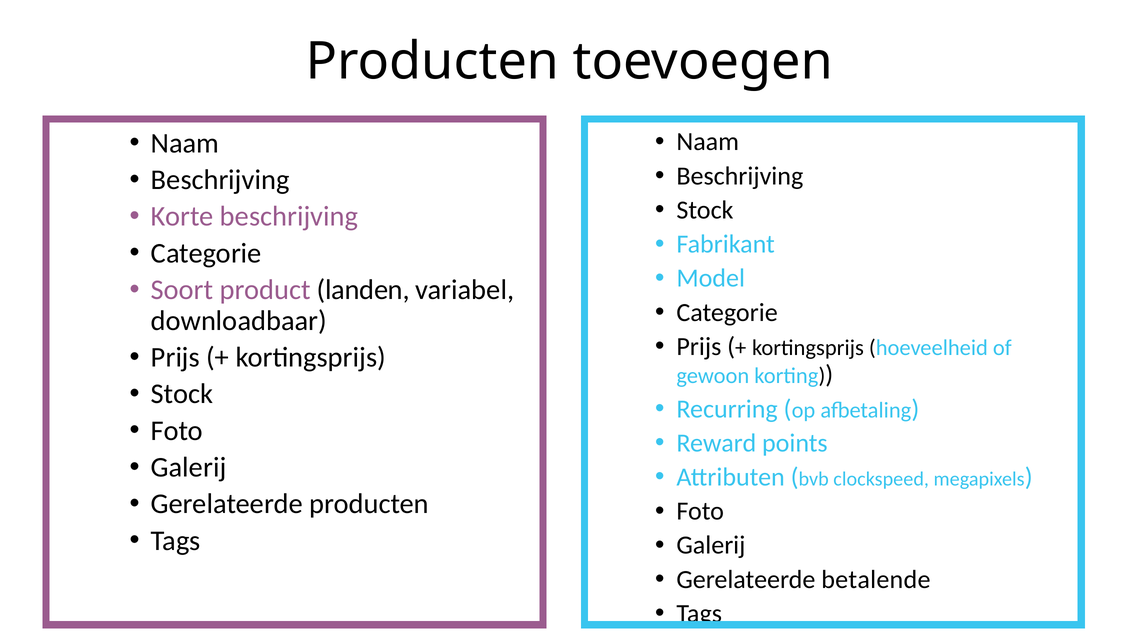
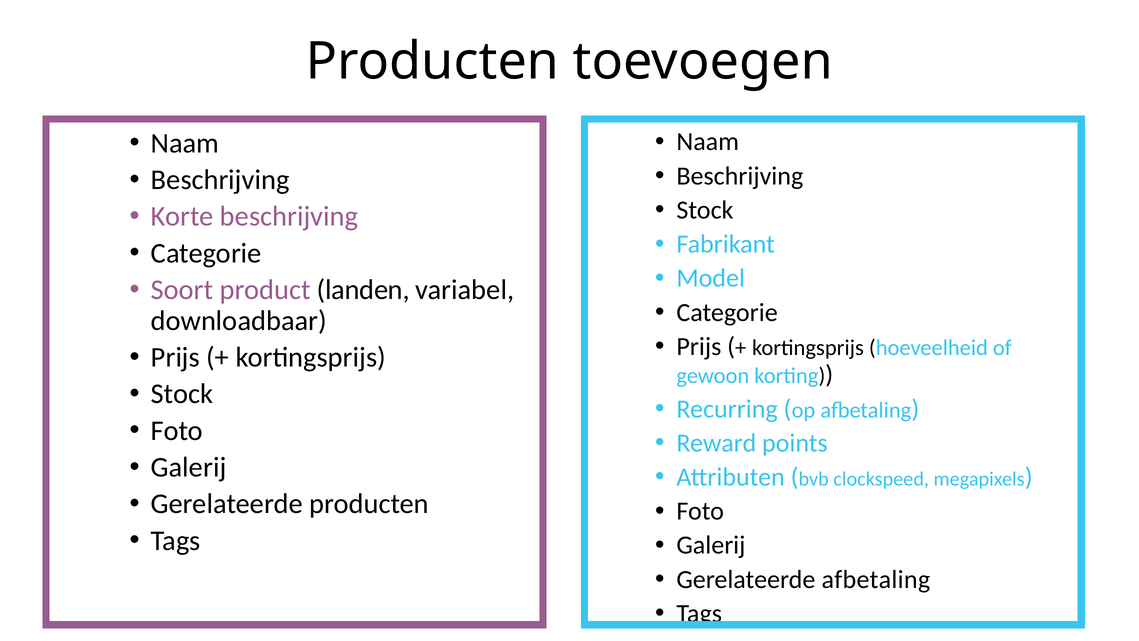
Gerelateerde betalende: betalende -> afbetaling
